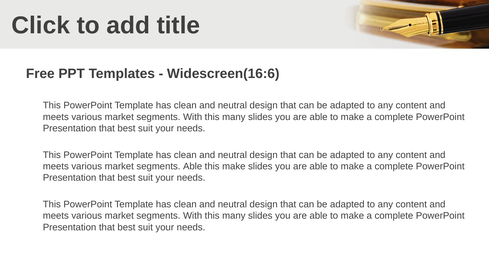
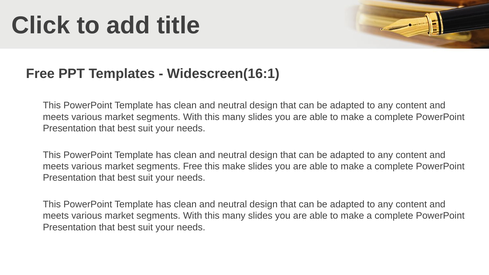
Widescreen(16:6: Widescreen(16:6 -> Widescreen(16:1
segments Able: Able -> Free
